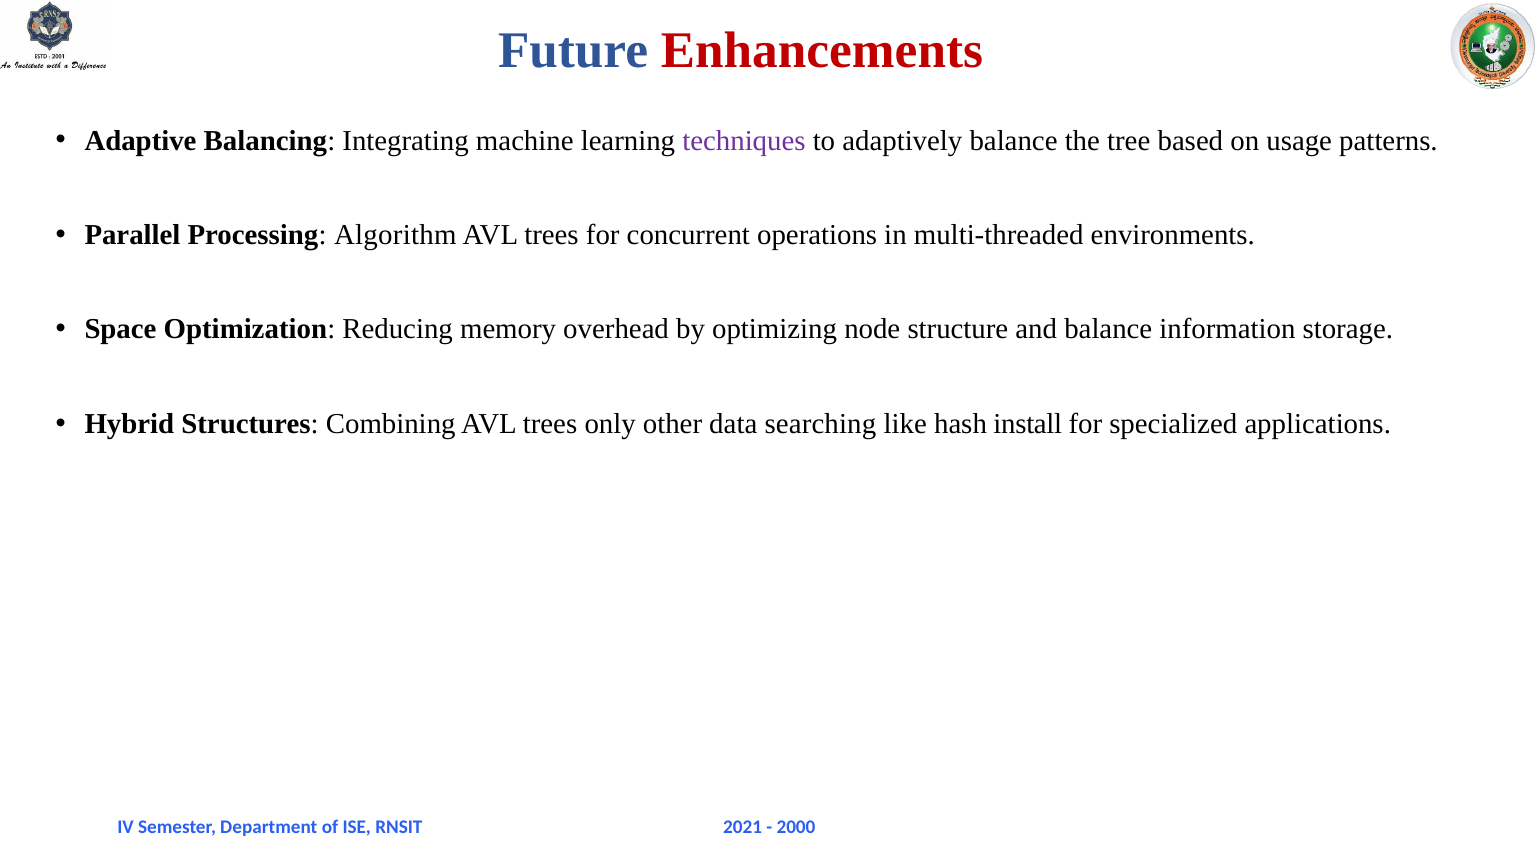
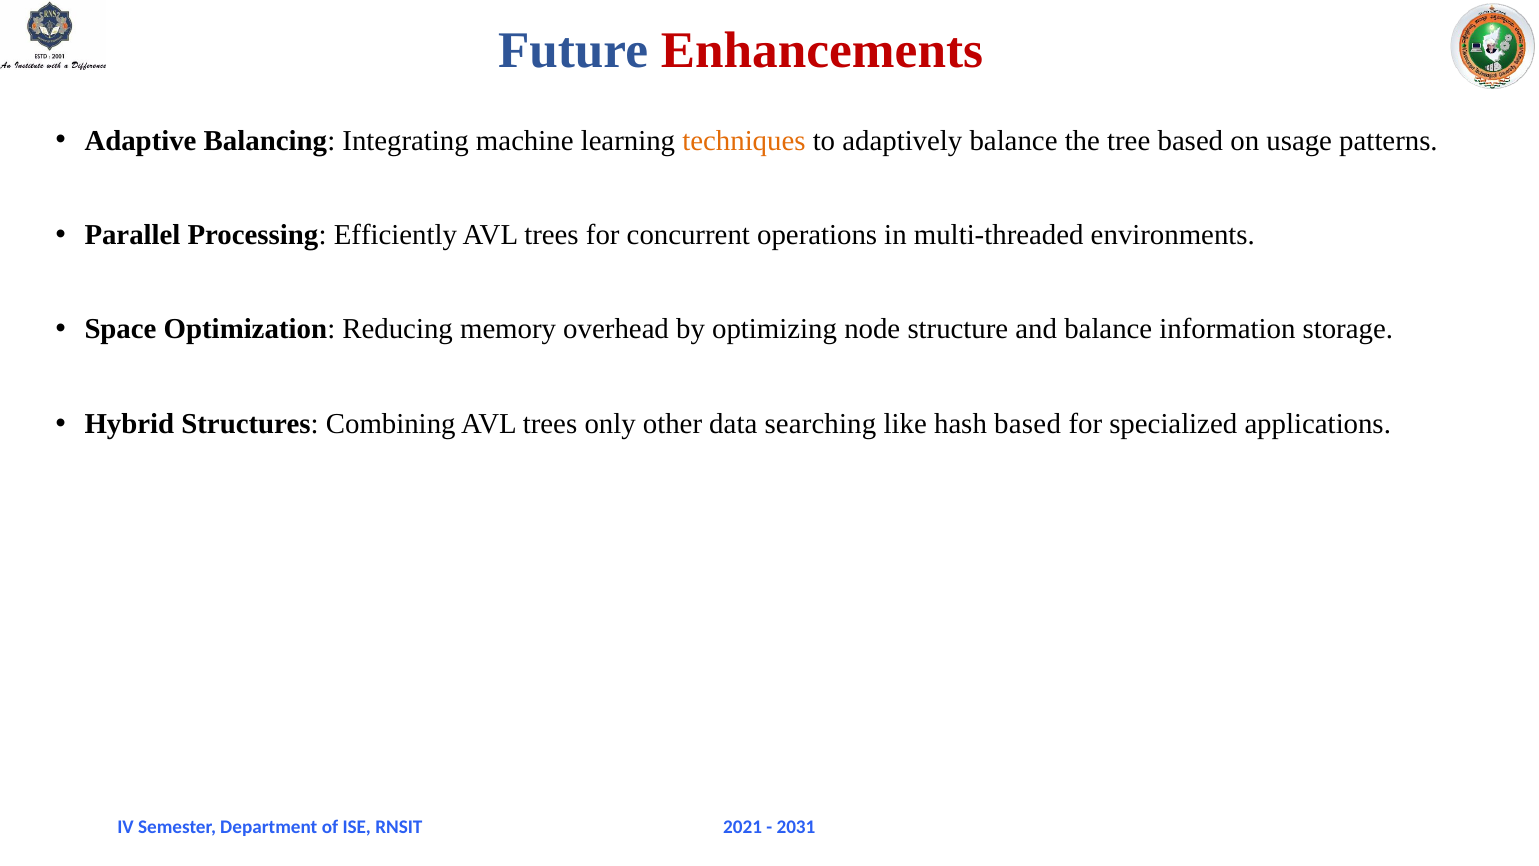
techniques colour: purple -> orange
Algorithm: Algorithm -> Efficiently
hash install: install -> based
2000: 2000 -> 2031
